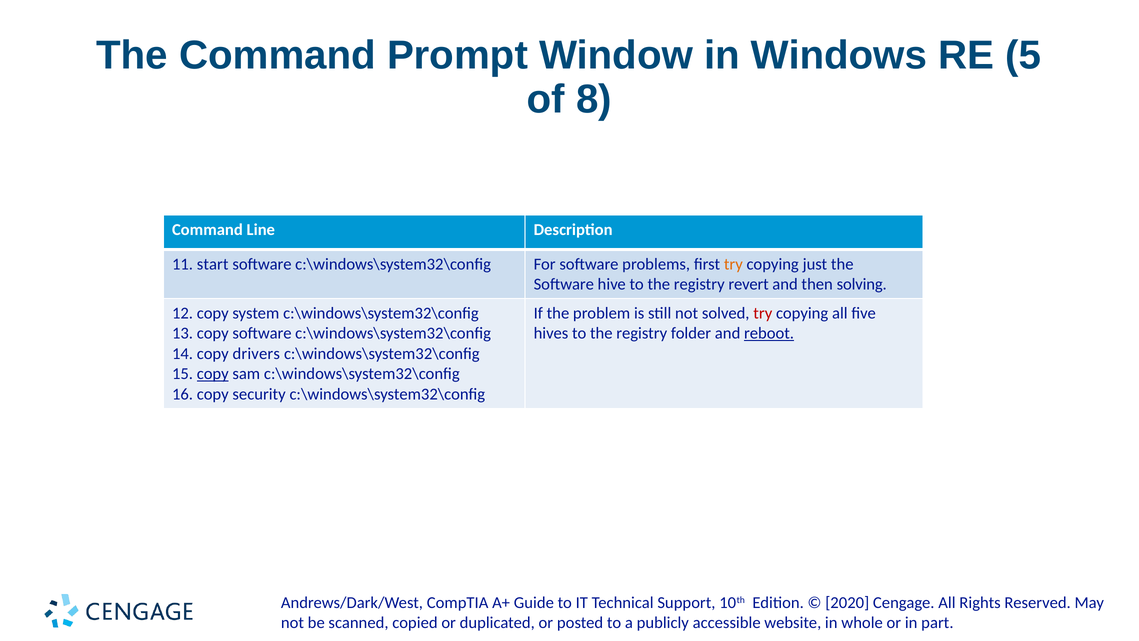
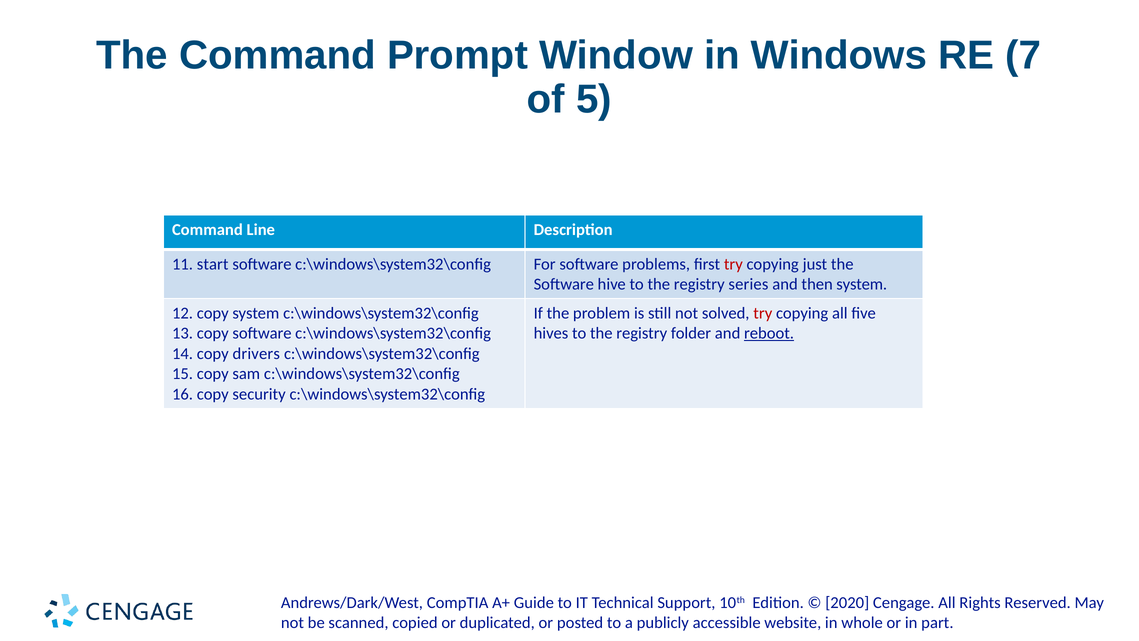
5: 5 -> 7
8: 8 -> 5
try at (733, 264) colour: orange -> red
revert: revert -> series
then solving: solving -> system
copy at (213, 374) underline: present -> none
